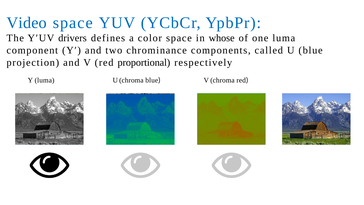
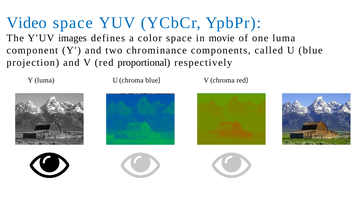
drivers: drivers -> images
whose: whose -> movie
